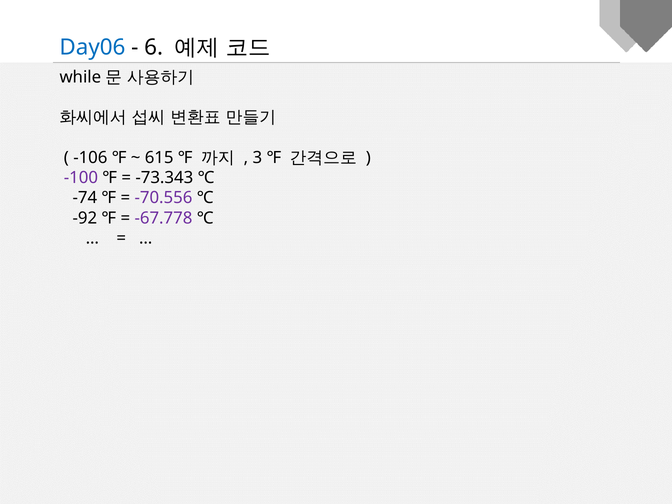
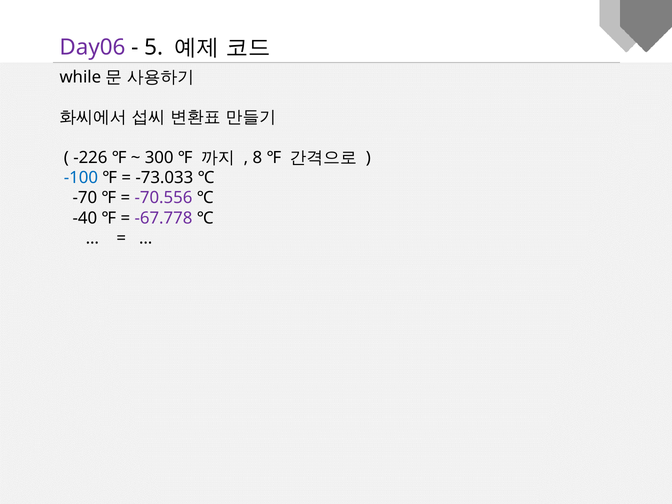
Day06 colour: blue -> purple
6: 6 -> 5
-106: -106 -> -226
615: 615 -> 300
3: 3 -> 8
-100 colour: purple -> blue
-73.343: -73.343 -> -73.033
-74: -74 -> -70
-92: -92 -> -40
